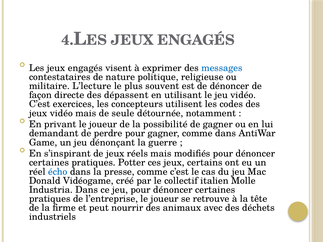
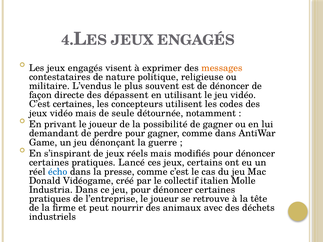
messages colour: blue -> orange
L’lecture: L’lecture -> L’vendus
C’est exercices: exercices -> certaines
Potter: Potter -> Lancé
